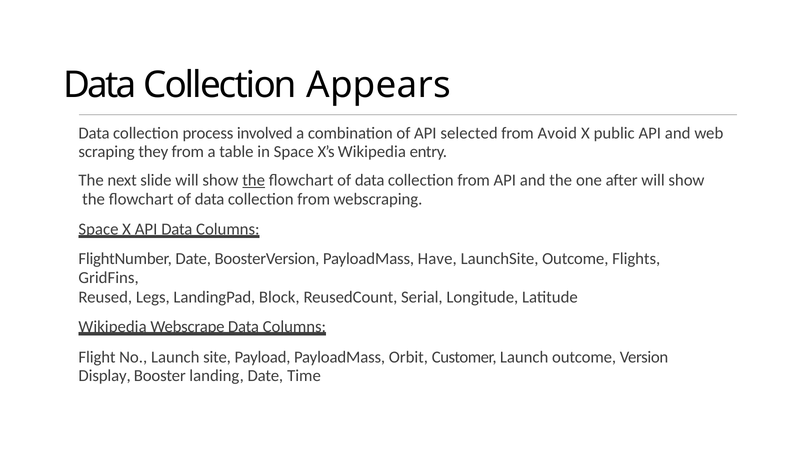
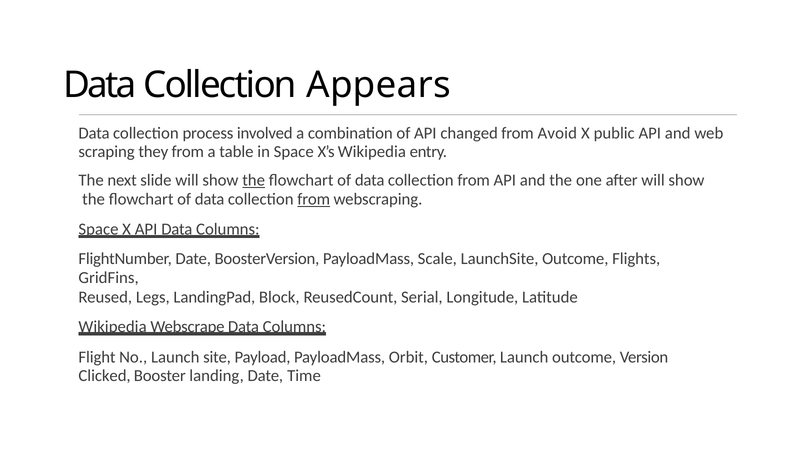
selected: selected -> changed
from at (314, 199) underline: none -> present
Have: Have -> Scale
Display: Display -> Clicked
